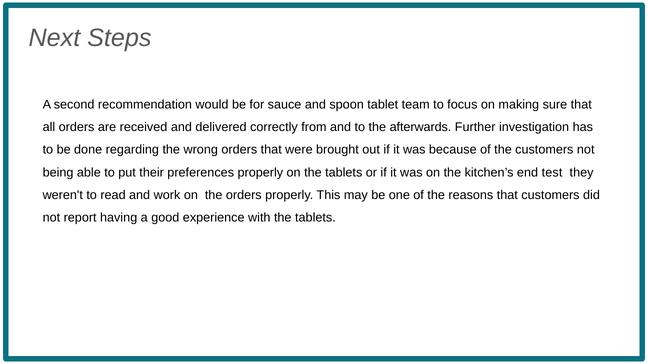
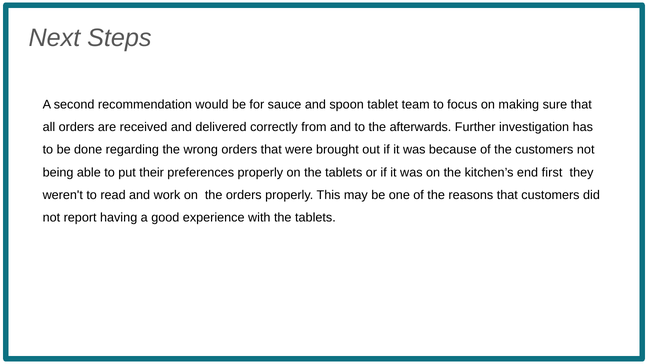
test: test -> first
